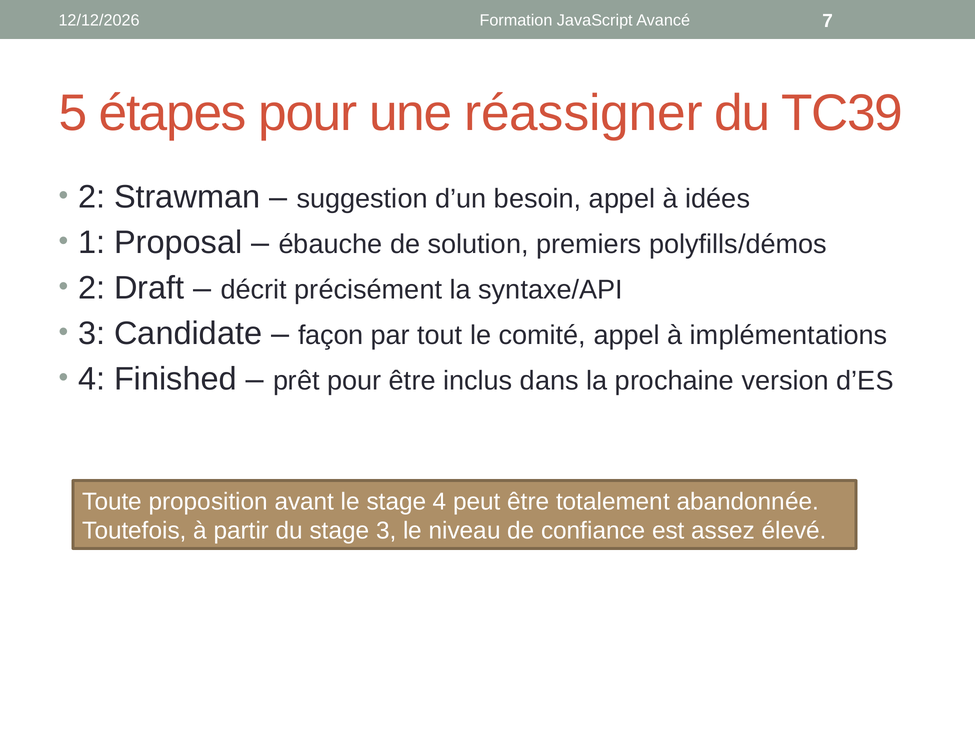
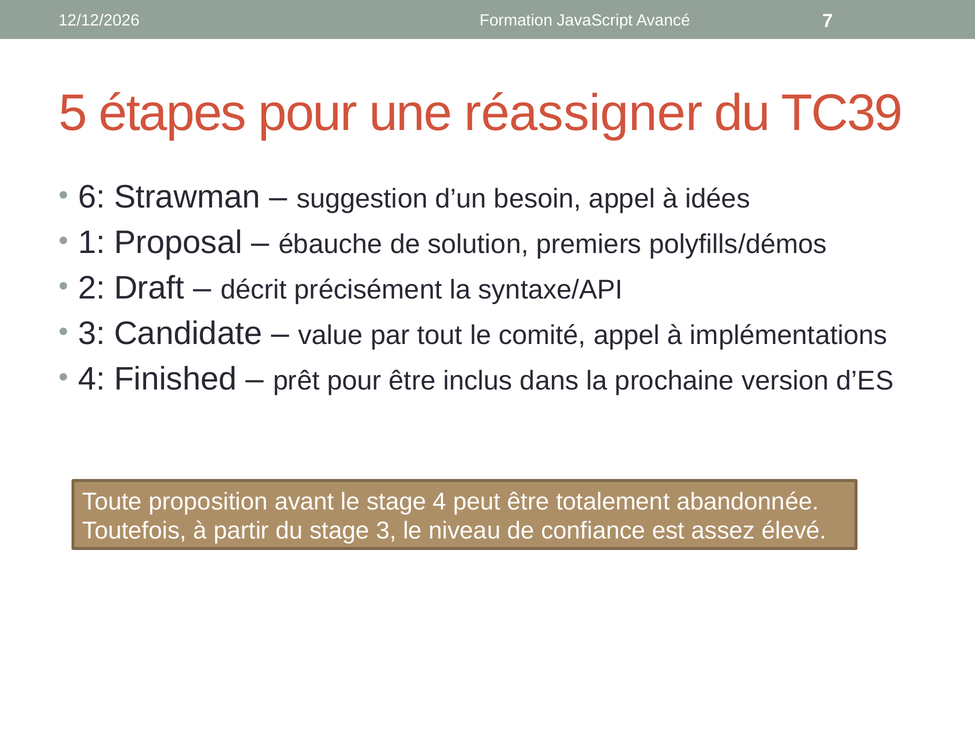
2 at (92, 197): 2 -> 6
façon: façon -> value
